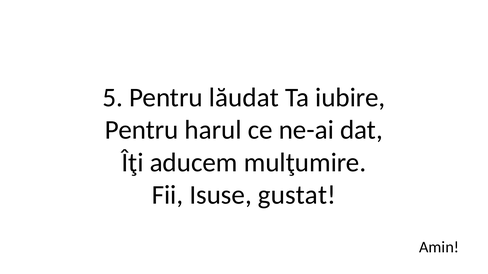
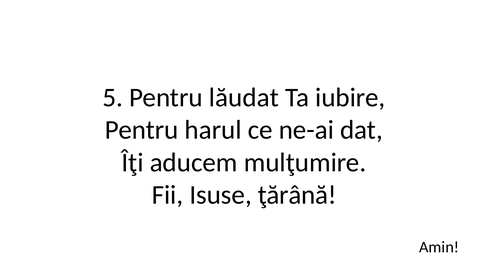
gustat: gustat -> ţărână
